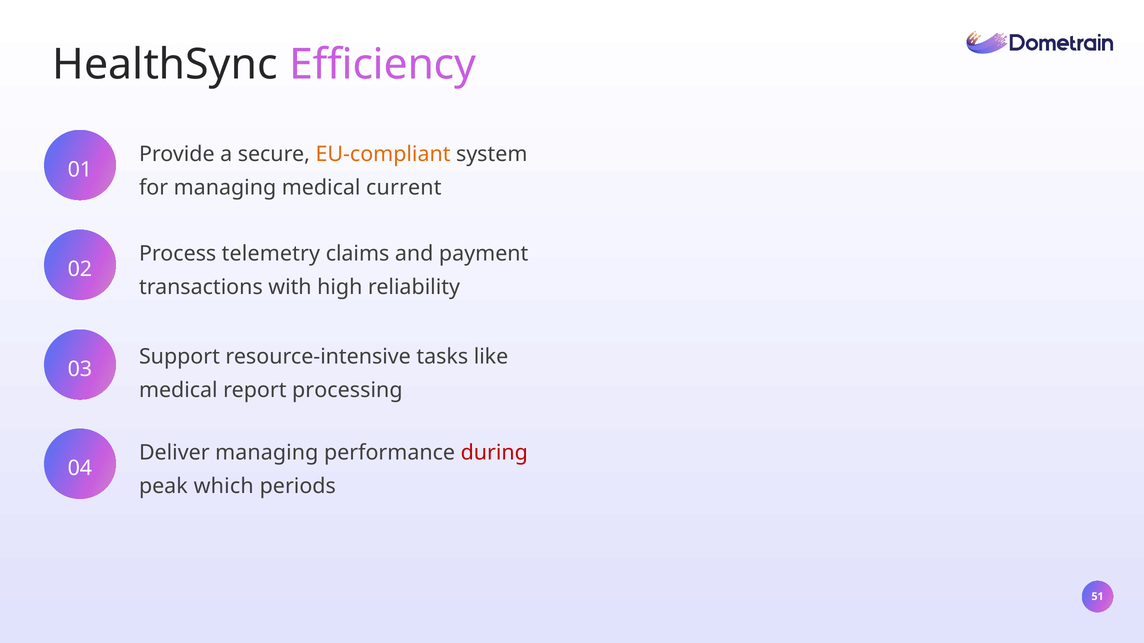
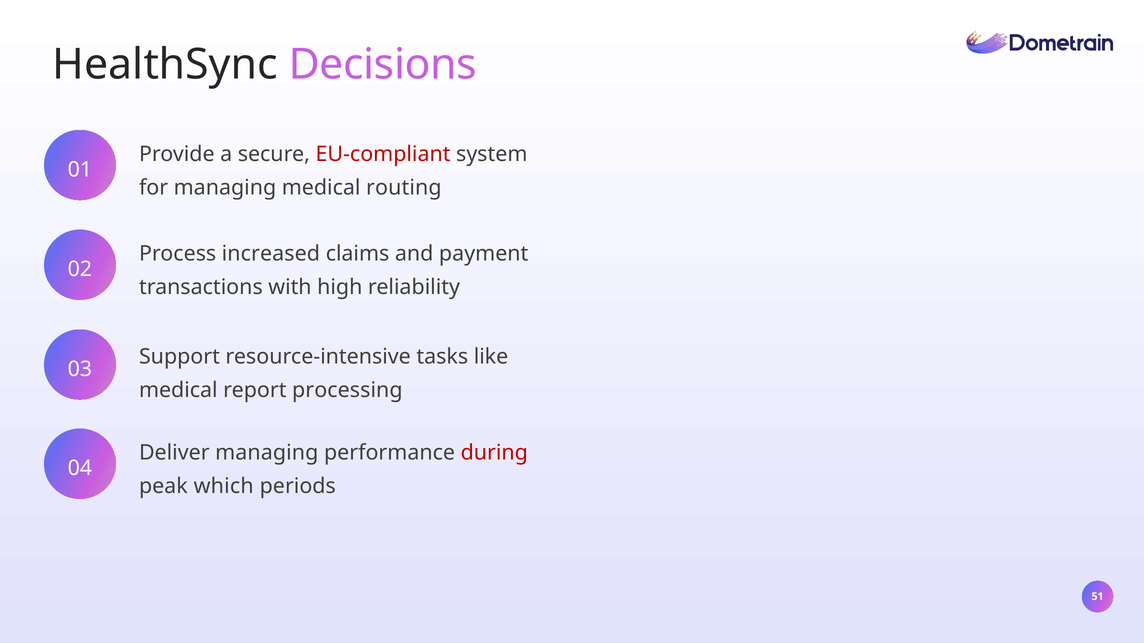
Efficiency: Efficiency -> Decisions
EU-compliant colour: orange -> red
current: current -> routing
telemetry: telemetry -> increased
